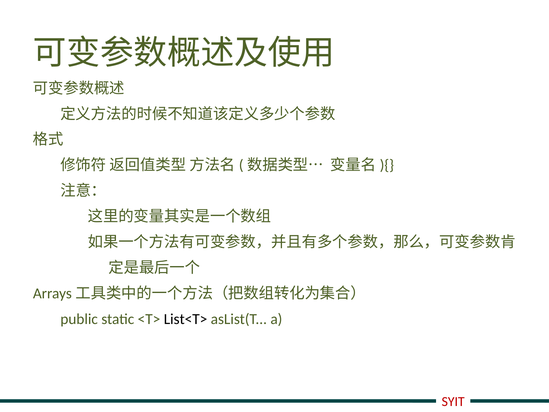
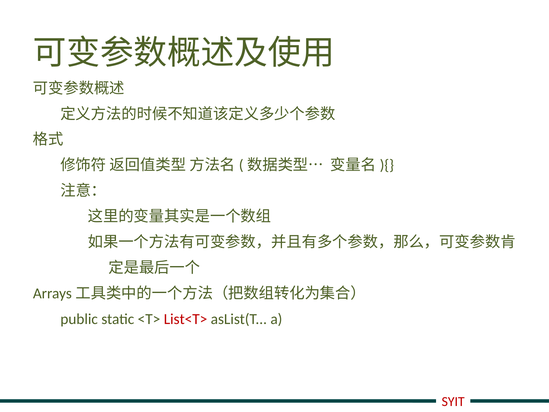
List<T> colour: black -> red
